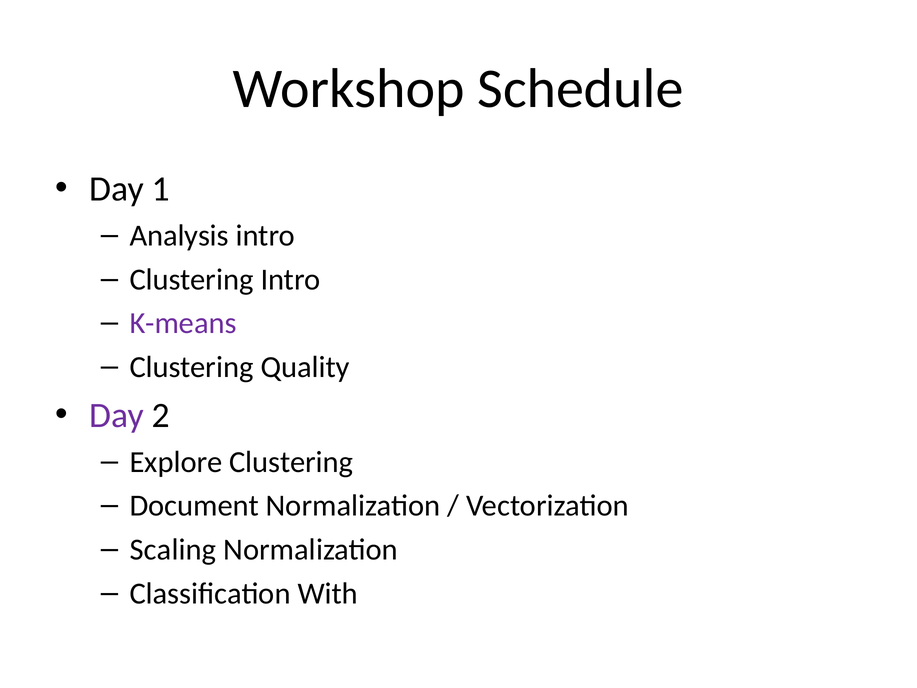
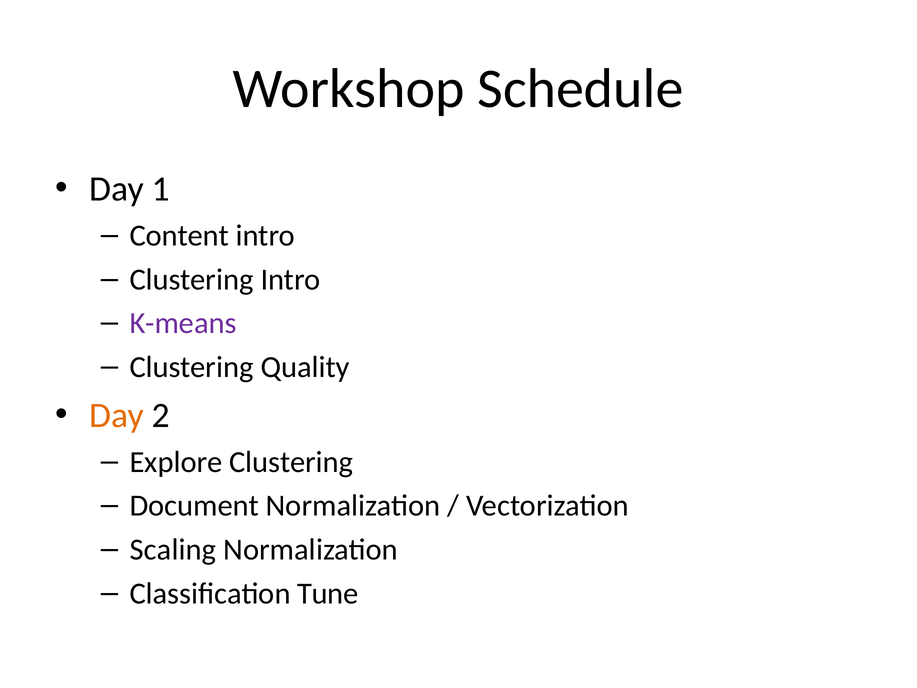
Analysis: Analysis -> Content
Day at (117, 415) colour: purple -> orange
With: With -> Tune
